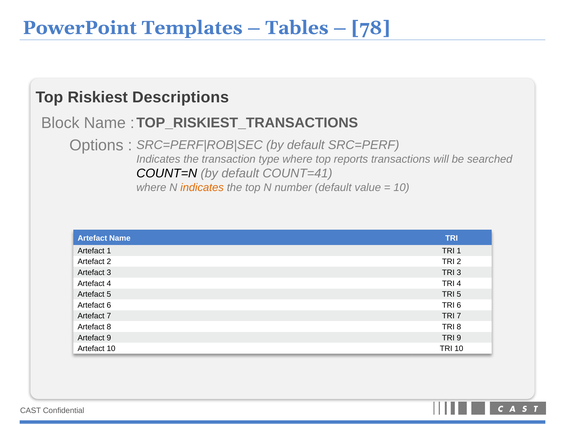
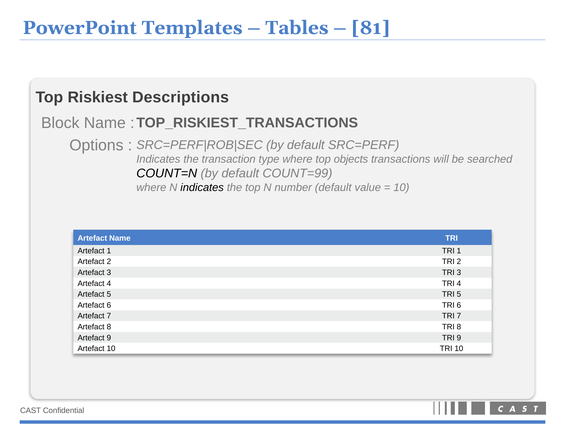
78: 78 -> 81
reports: reports -> objects
COUNT=41: COUNT=41 -> COUNT=99
indicates at (202, 187) colour: orange -> black
